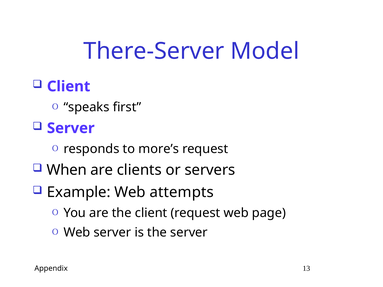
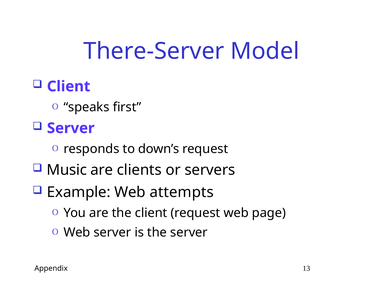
more’s: more’s -> down’s
When: When -> Music
